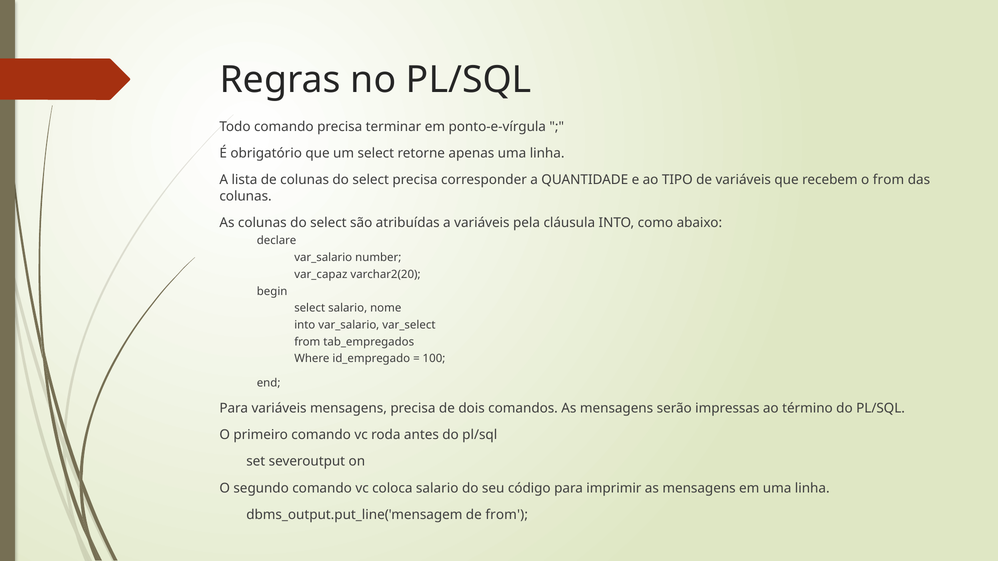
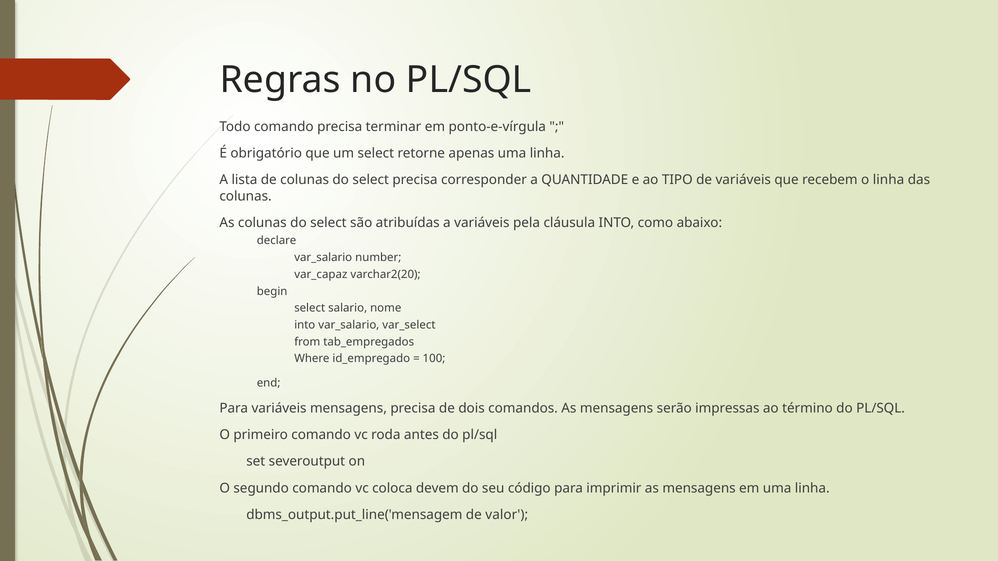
o from: from -> linha
coloca salario: salario -> devem
de from: from -> valor
